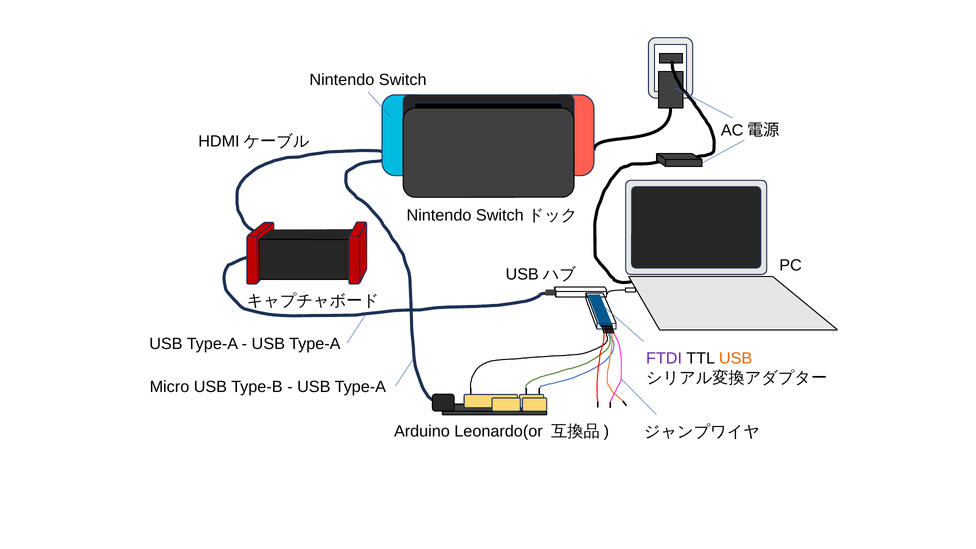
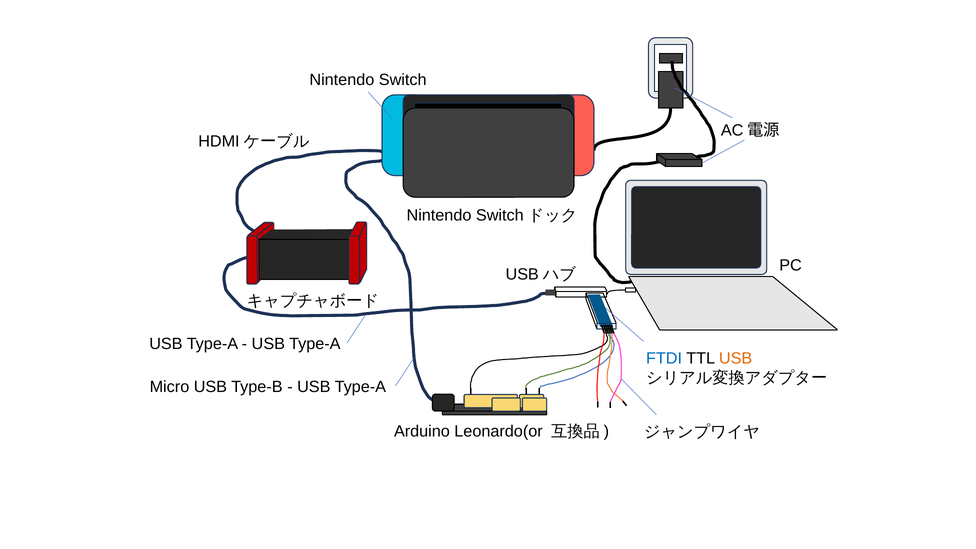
FTDI colour: purple -> blue
